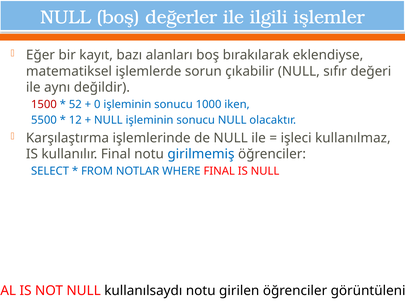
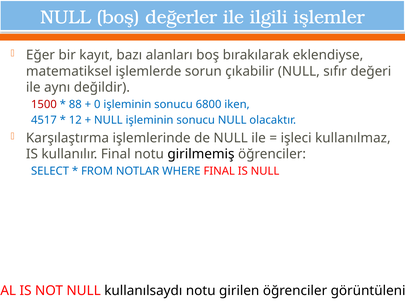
52: 52 -> 88
1000: 1000 -> 6800
5500: 5500 -> 4517
girilmemiş colour: blue -> black
